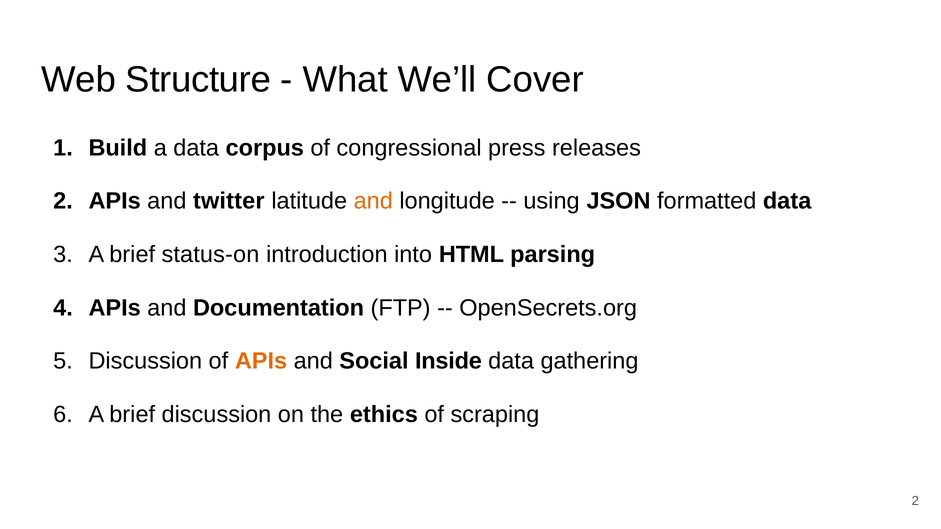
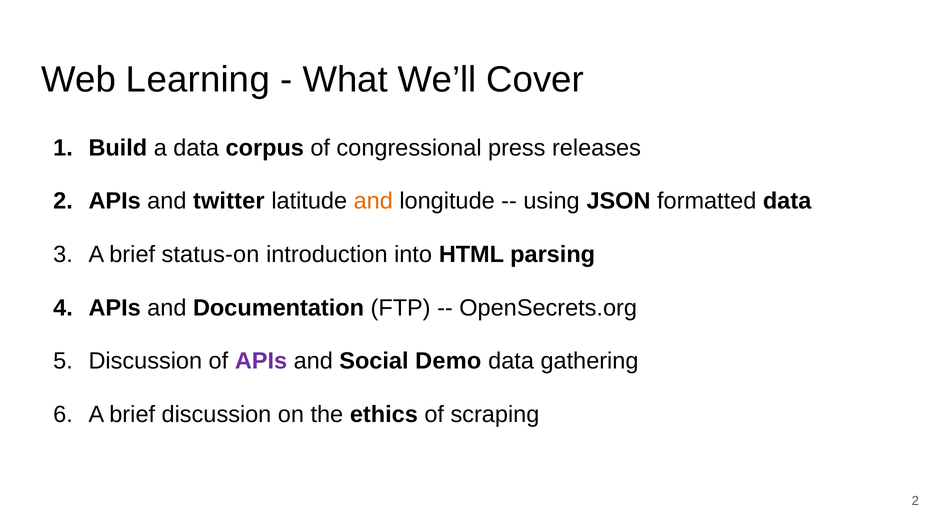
Structure: Structure -> Learning
APIs at (261, 361) colour: orange -> purple
Inside: Inside -> Demo
